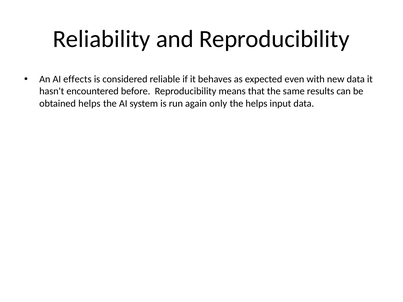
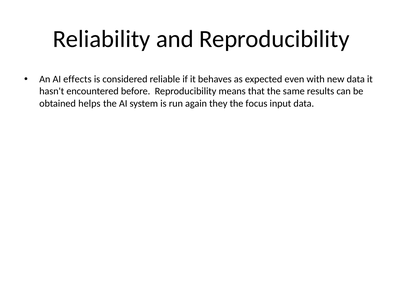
only: only -> they
the helps: helps -> focus
